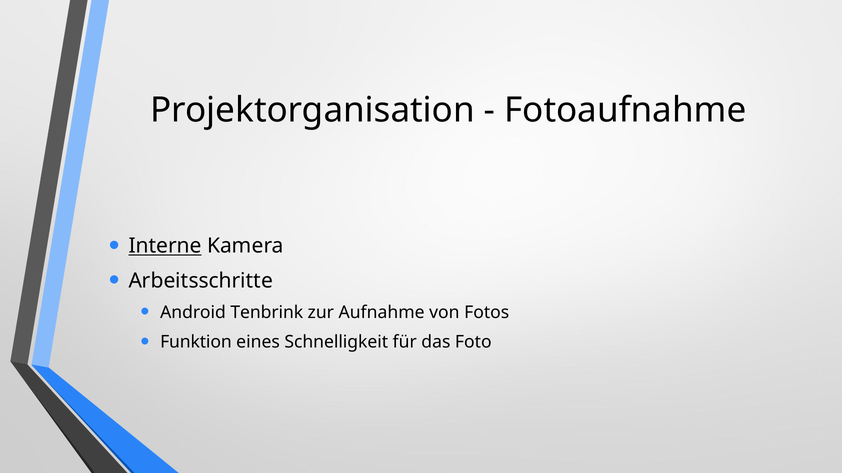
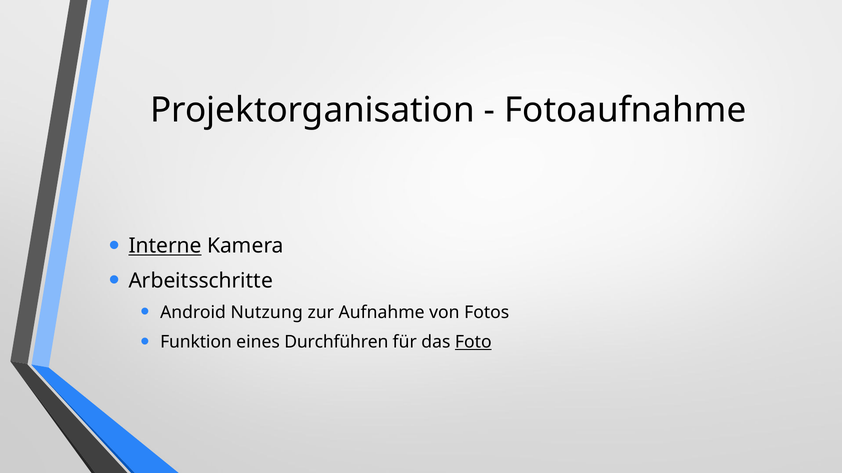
Tenbrink: Tenbrink -> Nutzung
Schnelligkeit: Schnelligkeit -> Durchführen
Foto underline: none -> present
